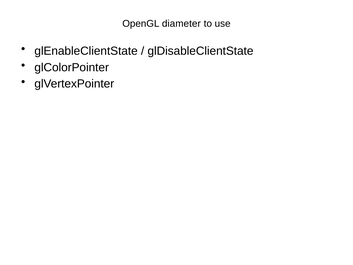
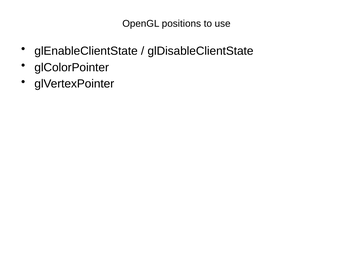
diameter: diameter -> positions
